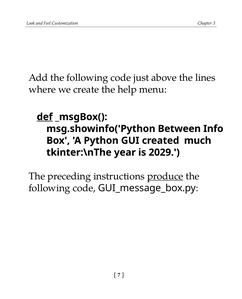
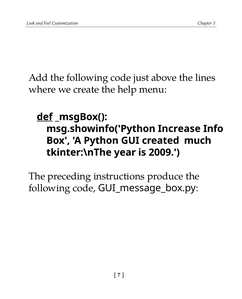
Between: Between -> Increase
2029: 2029 -> 2009
produce underline: present -> none
